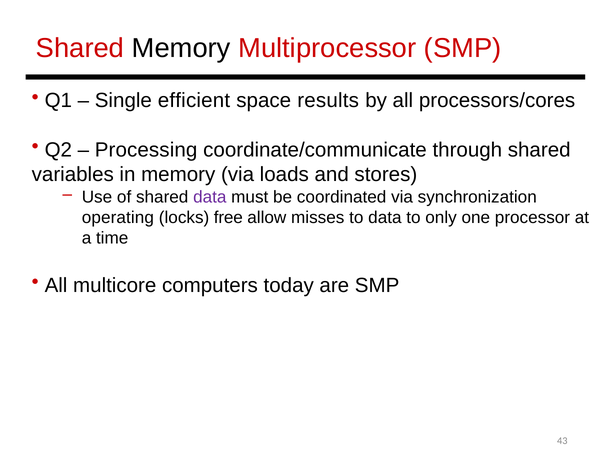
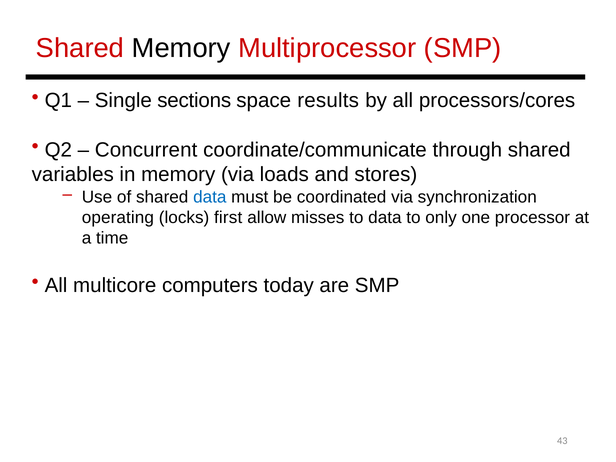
efficient: efficient -> sections
Processing: Processing -> Concurrent
data at (210, 197) colour: purple -> blue
free: free -> first
